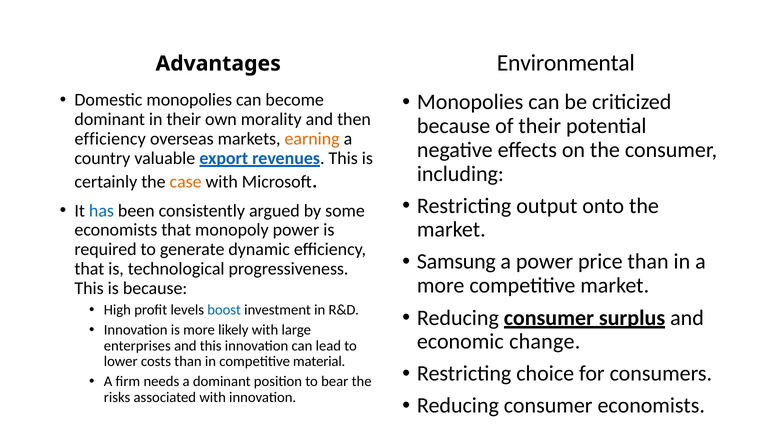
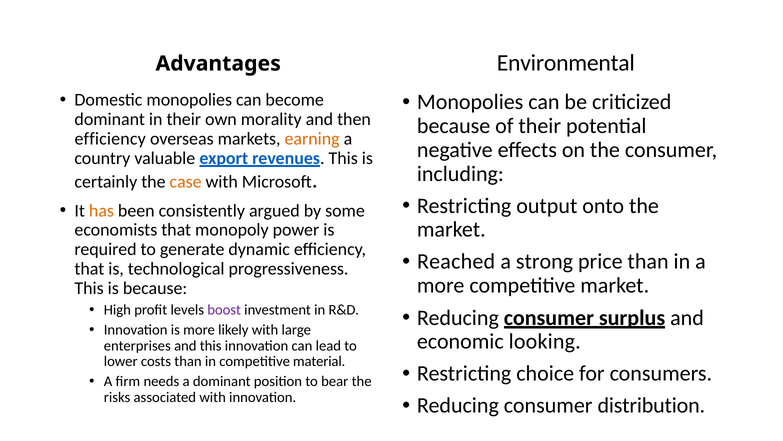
has colour: blue -> orange
Samsung: Samsung -> Reached
a power: power -> strong
boost colour: blue -> purple
change: change -> looking
consumer economists: economists -> distribution
